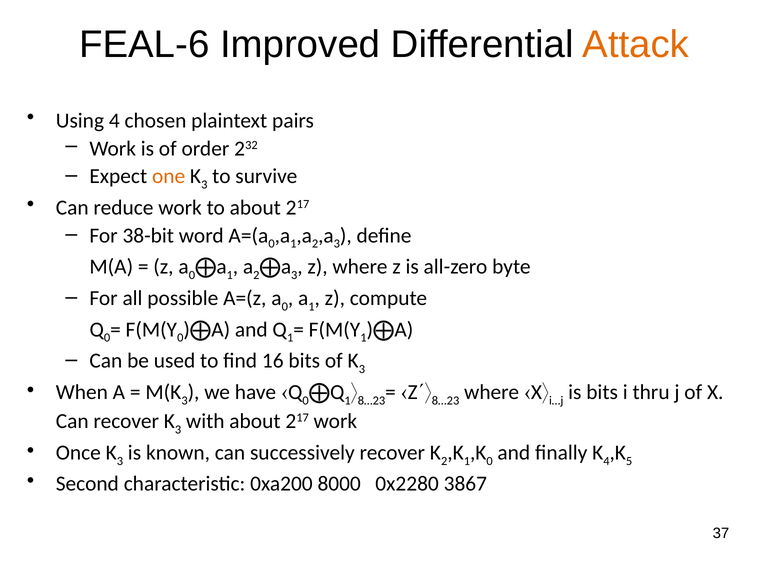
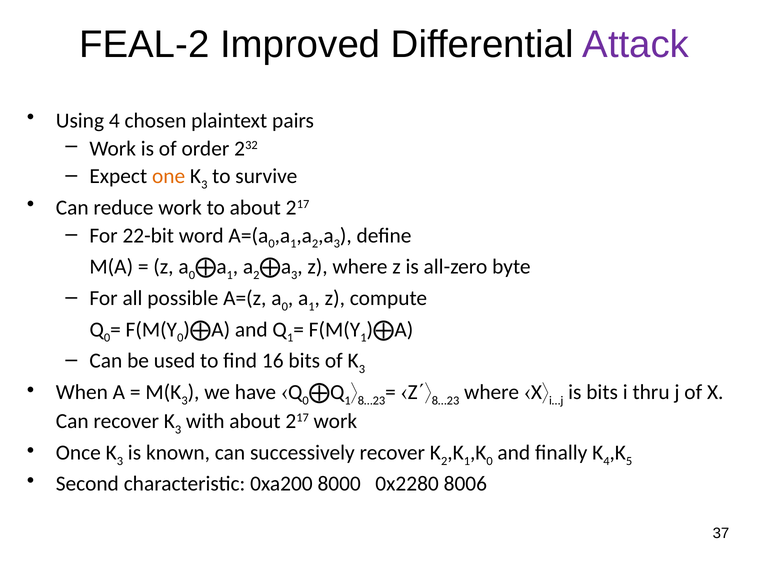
FEAL-6: FEAL-6 -> FEAL-2
Attack colour: orange -> purple
38-bit: 38-bit -> 22-bit
3867: 3867 -> 8006
